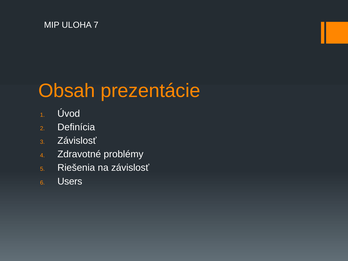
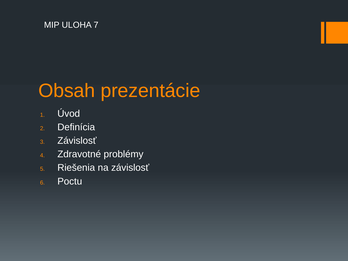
Users: Users -> Poctu
